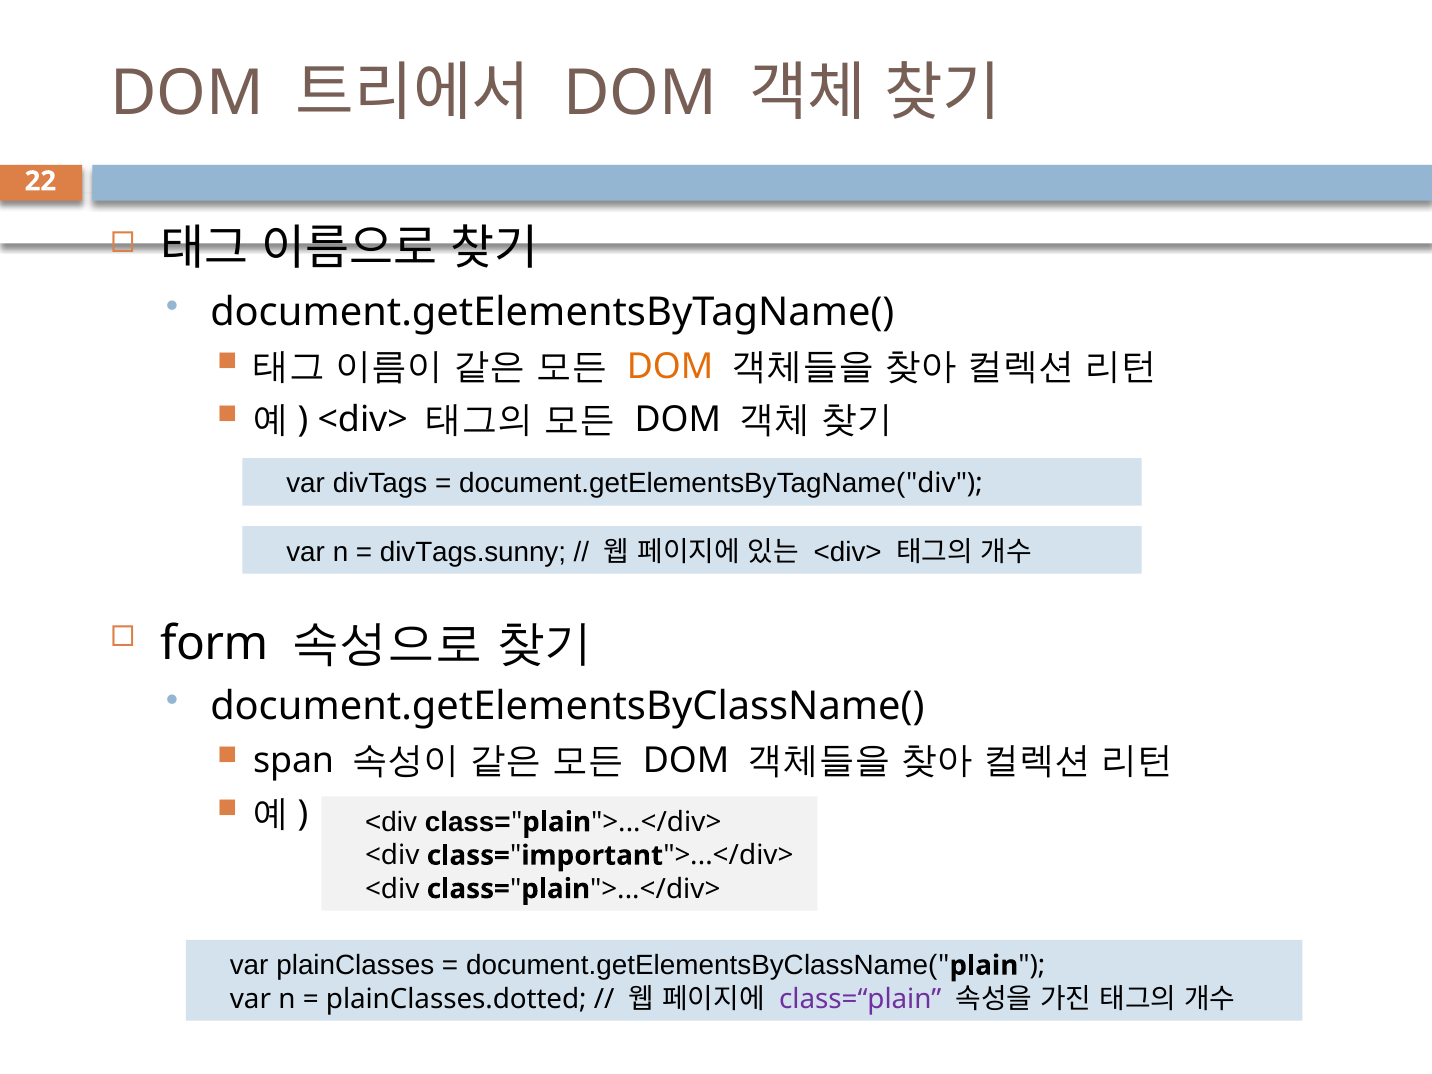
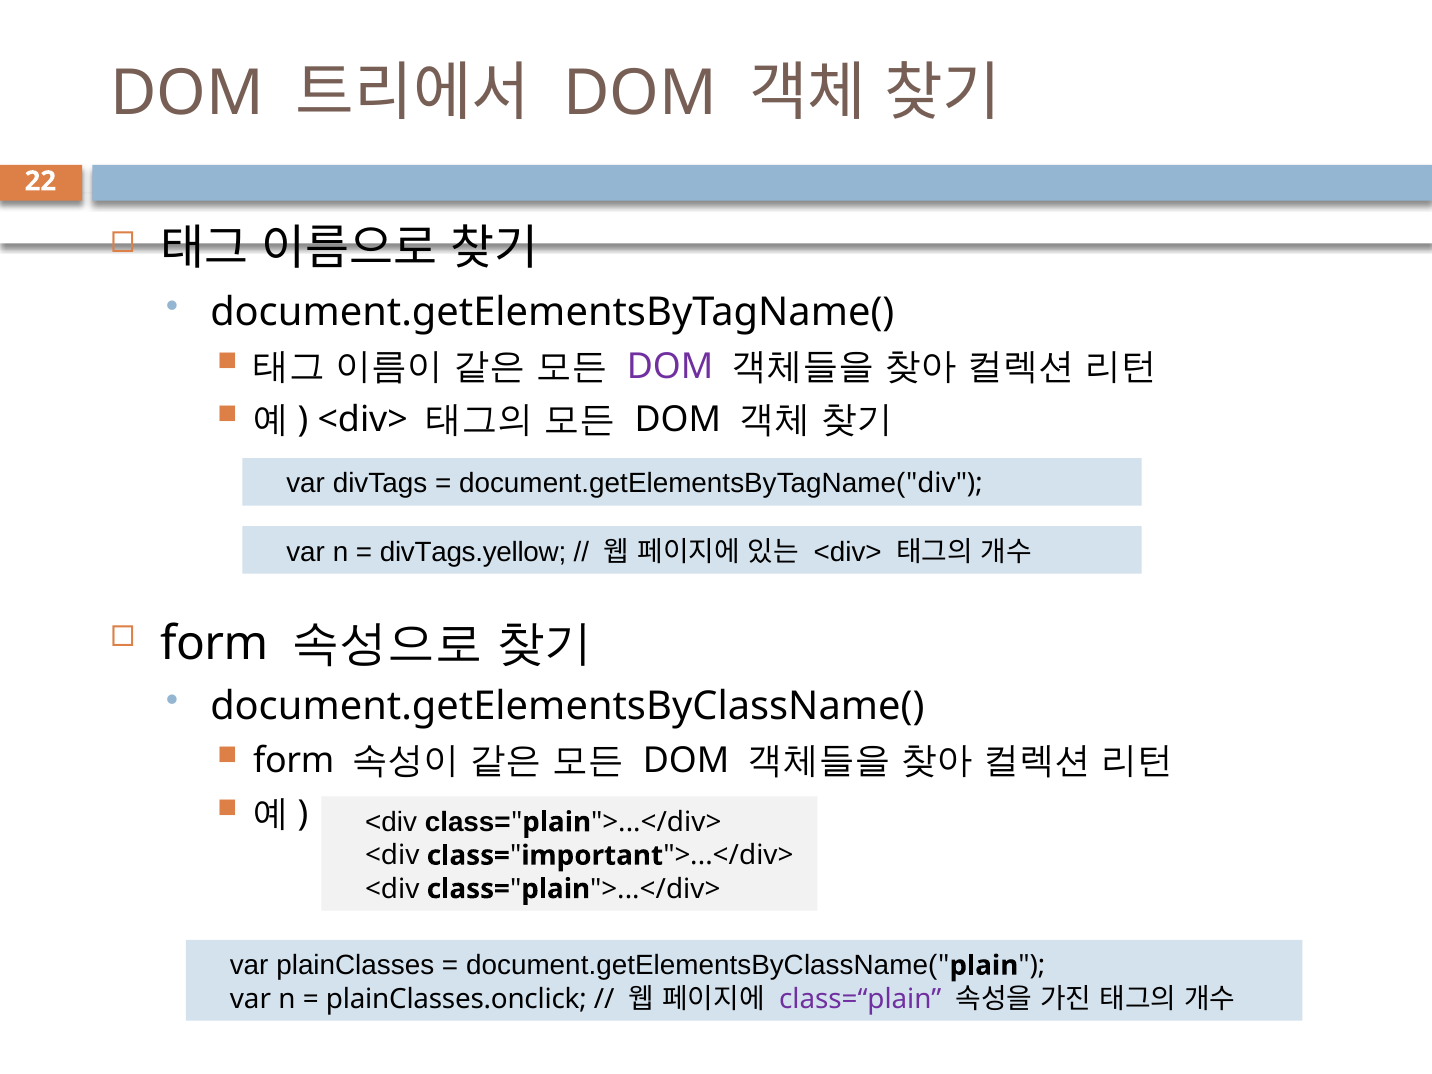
DOM at (670, 367) colour: orange -> purple
divTags.sunny: divTags.sunny -> divTags.yellow
span at (294, 761): span -> form
plainClasses.dotted: plainClasses.dotted -> plainClasses.onclick
